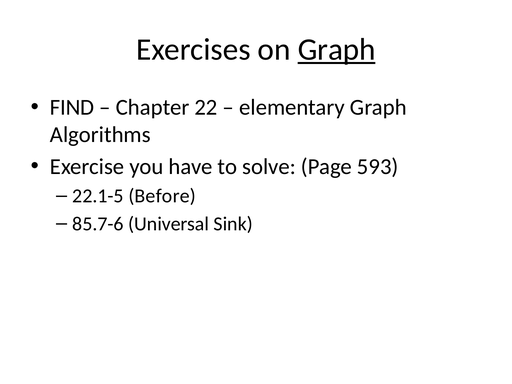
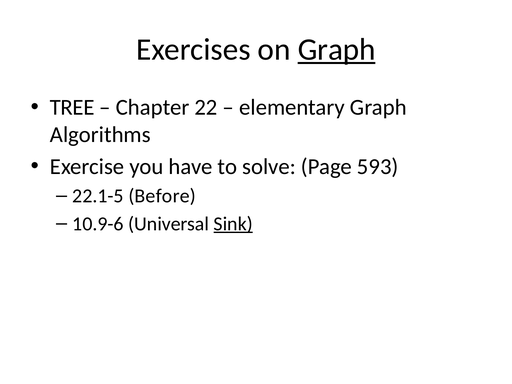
FIND: FIND -> TREE
85.7-6: 85.7-6 -> 10.9-6
Sink underline: none -> present
